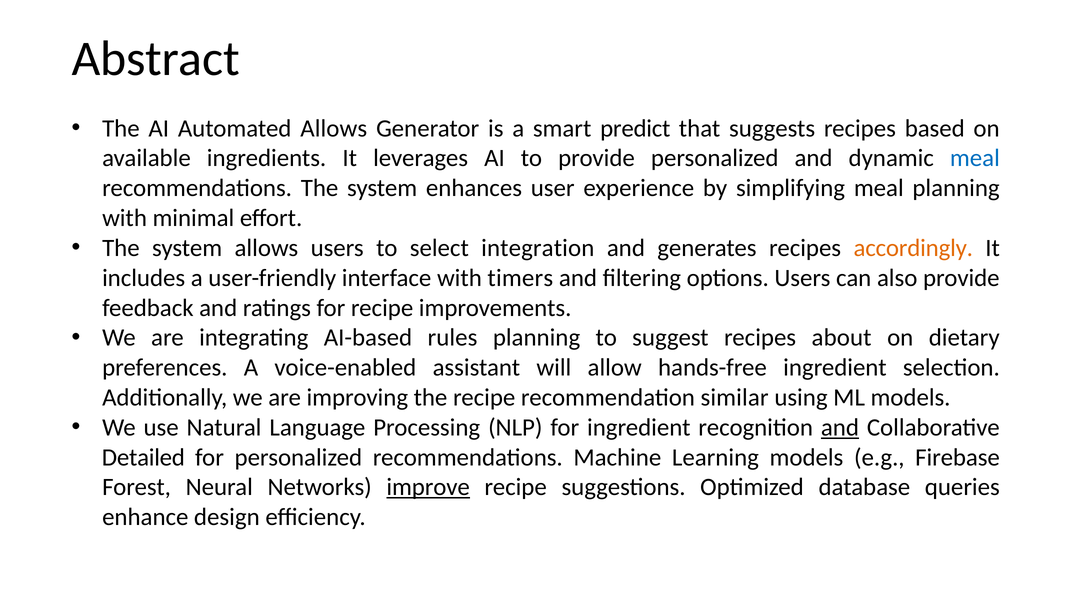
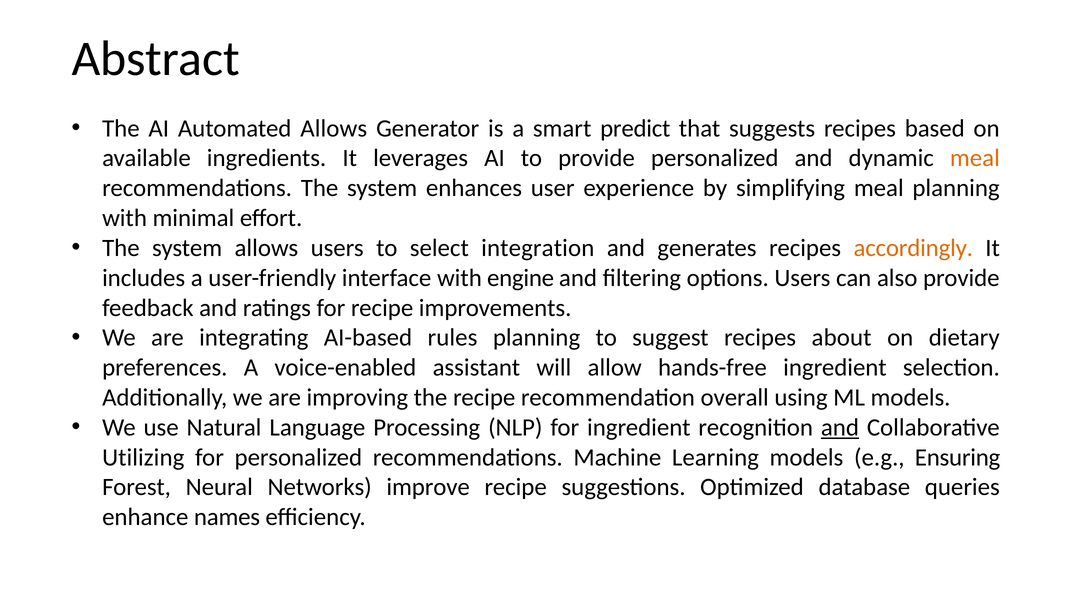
meal at (975, 158) colour: blue -> orange
timers: timers -> engine
similar: similar -> overall
Detailed: Detailed -> Utilizing
Firebase: Firebase -> Ensuring
improve underline: present -> none
design: design -> names
